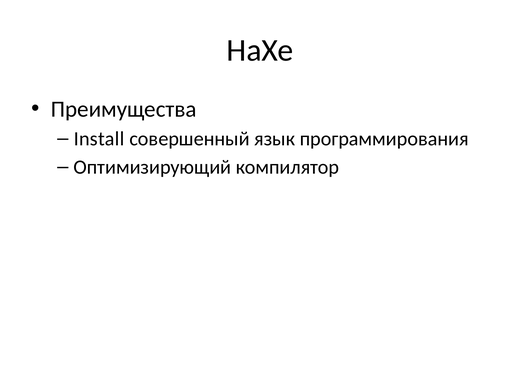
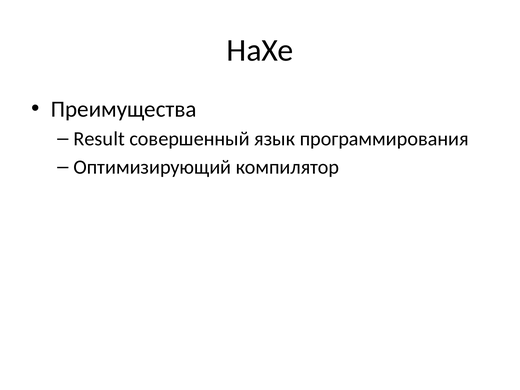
Install: Install -> Result
